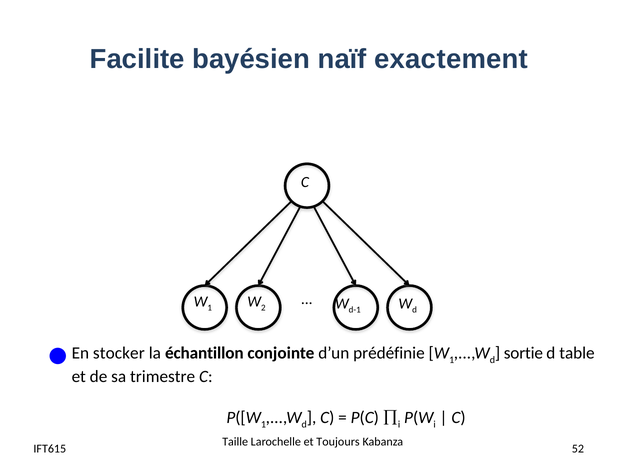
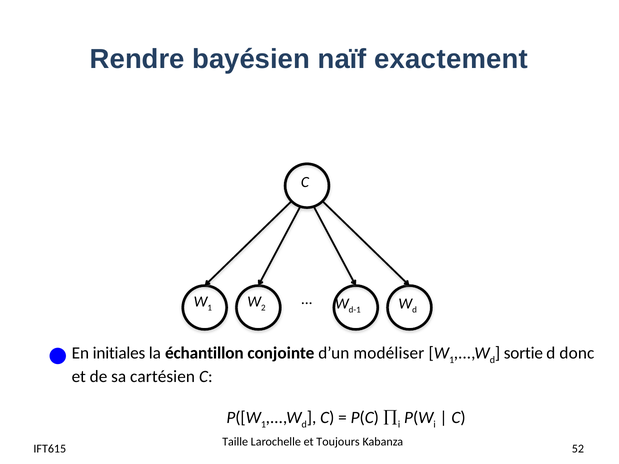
Facilite: Facilite -> Rendre
stocker: stocker -> initiales
prédéfinie: prédéfinie -> modéliser
table: table -> donc
trimestre: trimestre -> cartésien
